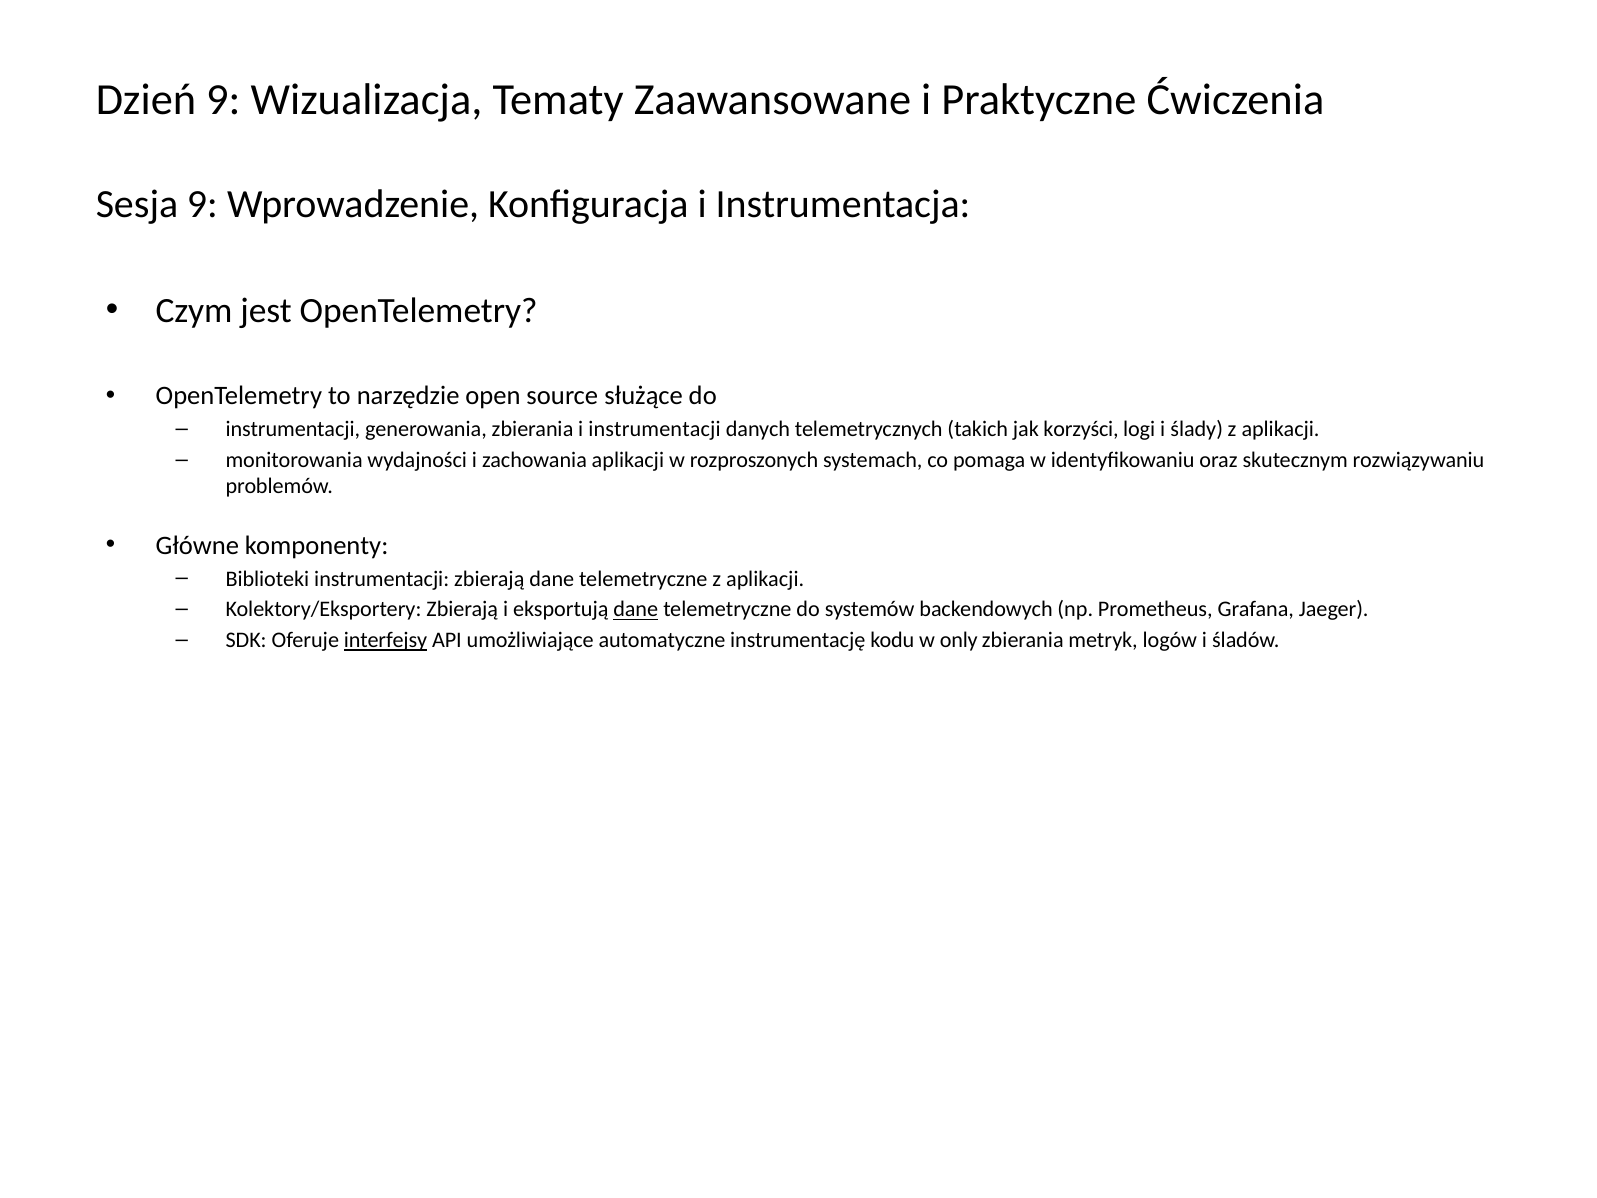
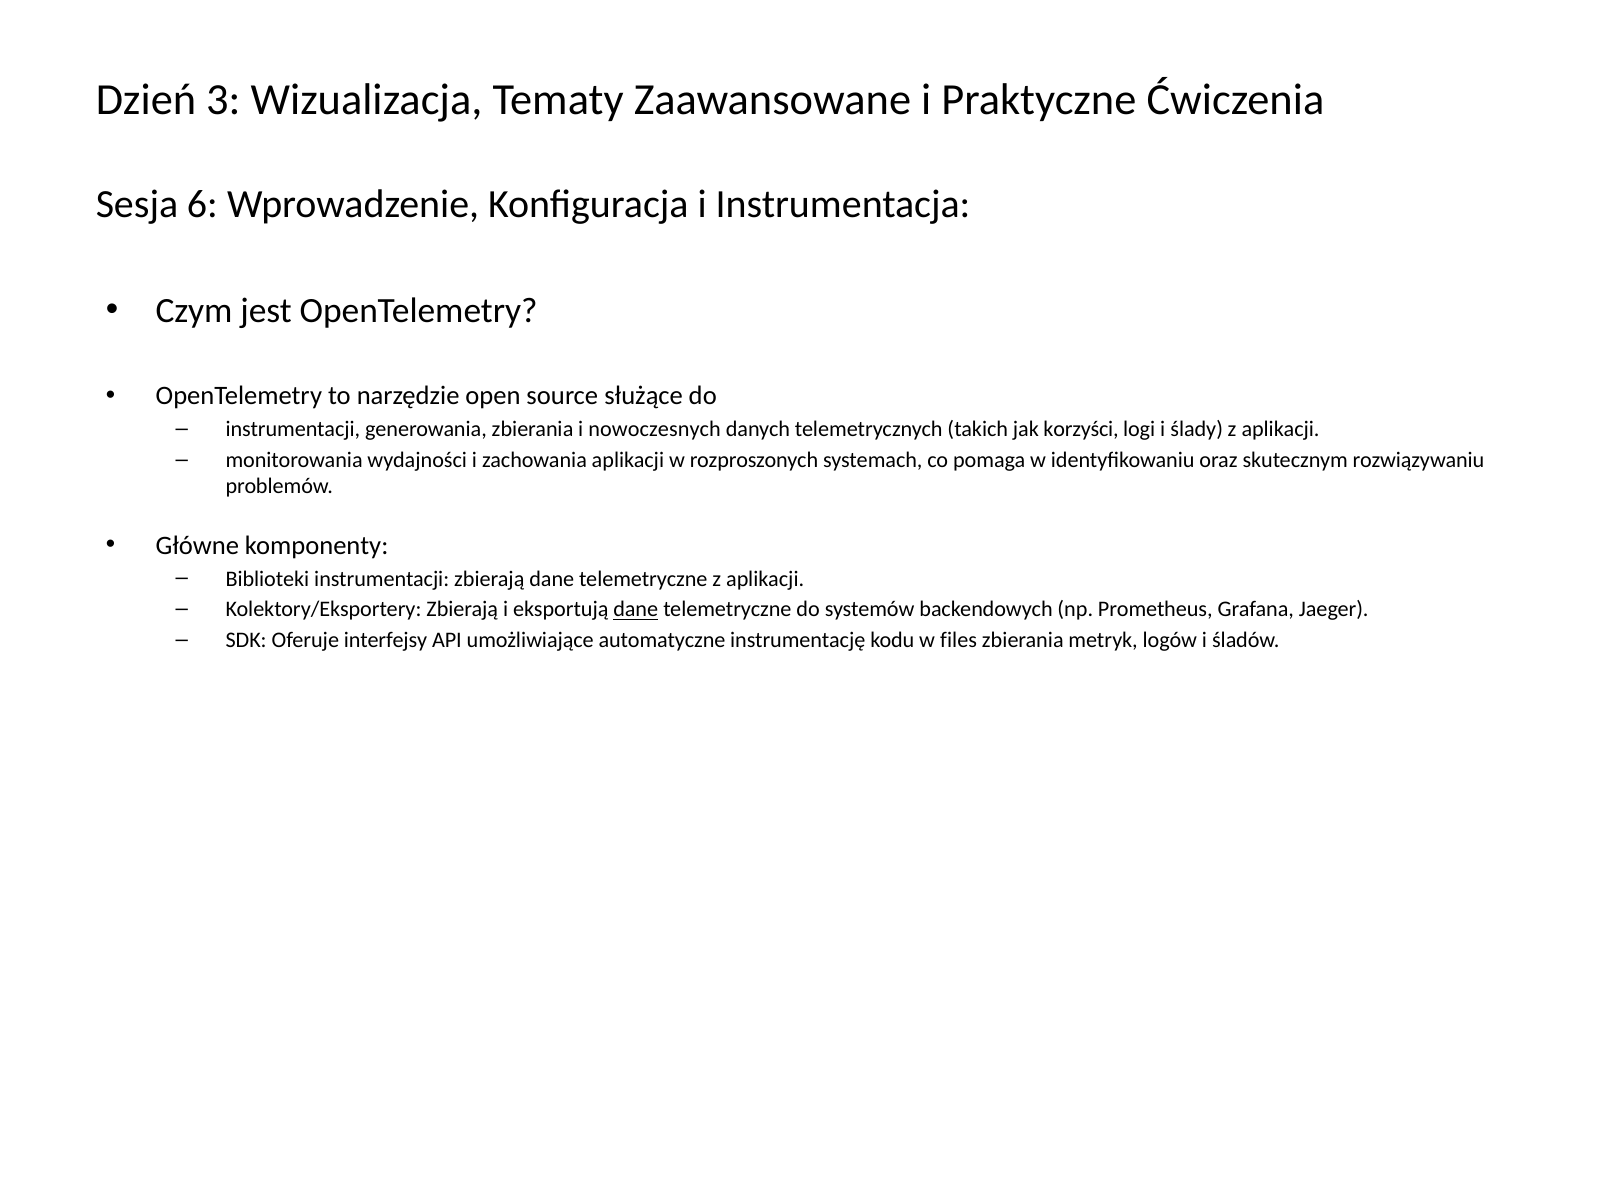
Dzień 9: 9 -> 3
Sesja 9: 9 -> 6
i instrumentacji: instrumentacji -> nowoczesnych
interfejsy underline: present -> none
only: only -> files
